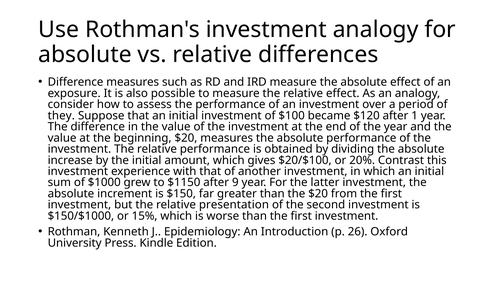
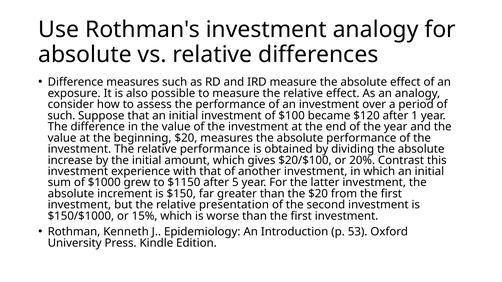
they at (61, 116): they -> such
9: 9 -> 5
26: 26 -> 53
